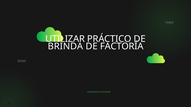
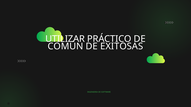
BRINDA: BRINDA -> COMÚN
FACTORÍA: FACTORÍA -> EXITOSAS
